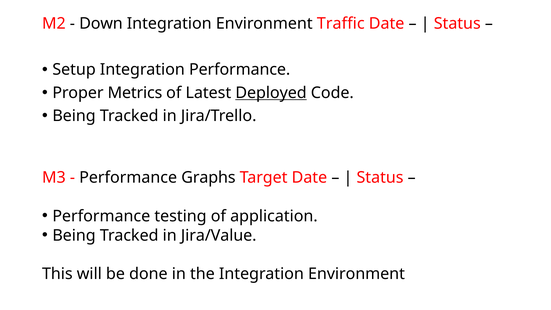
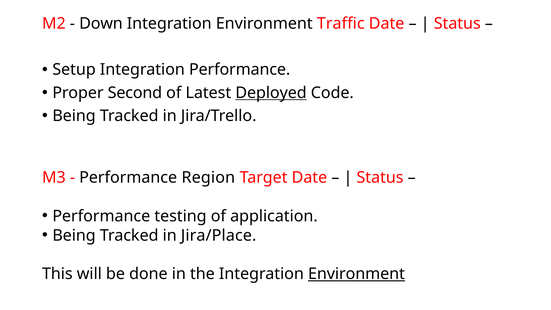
Metrics: Metrics -> Second
Graphs: Graphs -> Region
Jira/Value: Jira/Value -> Jira/Place
Environment at (356, 274) underline: none -> present
